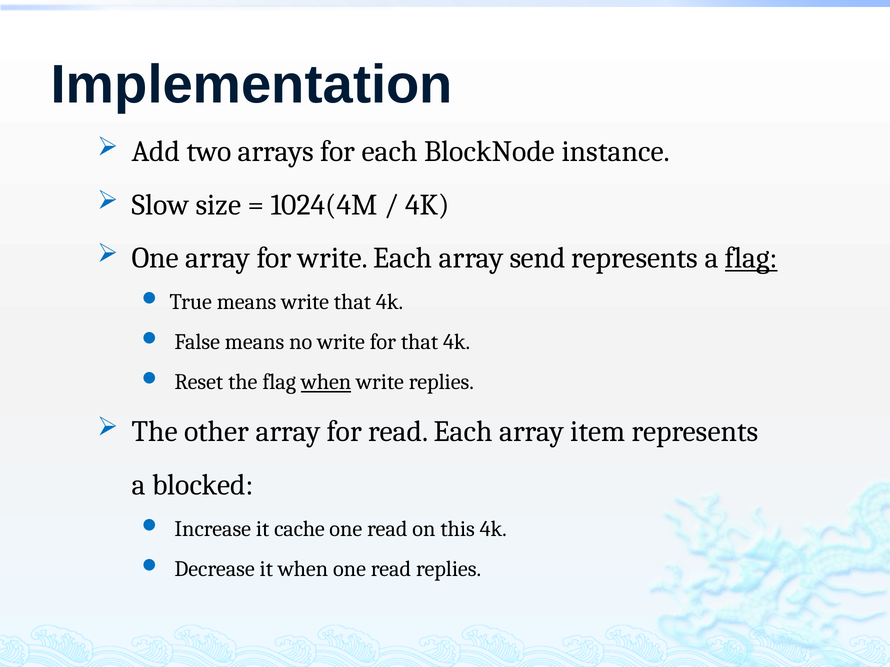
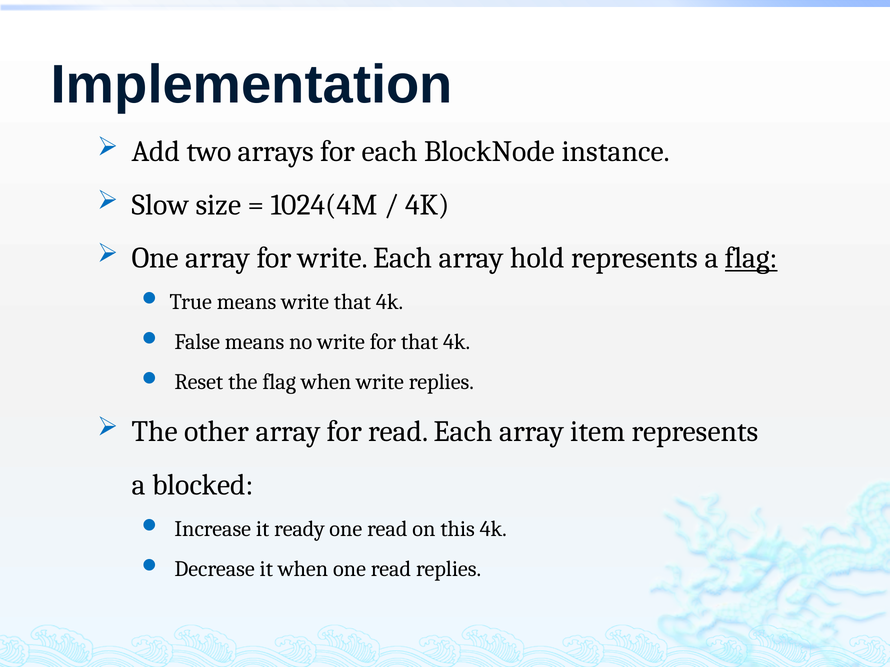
send: send -> hold
when at (326, 382) underline: present -> none
cache: cache -> ready
